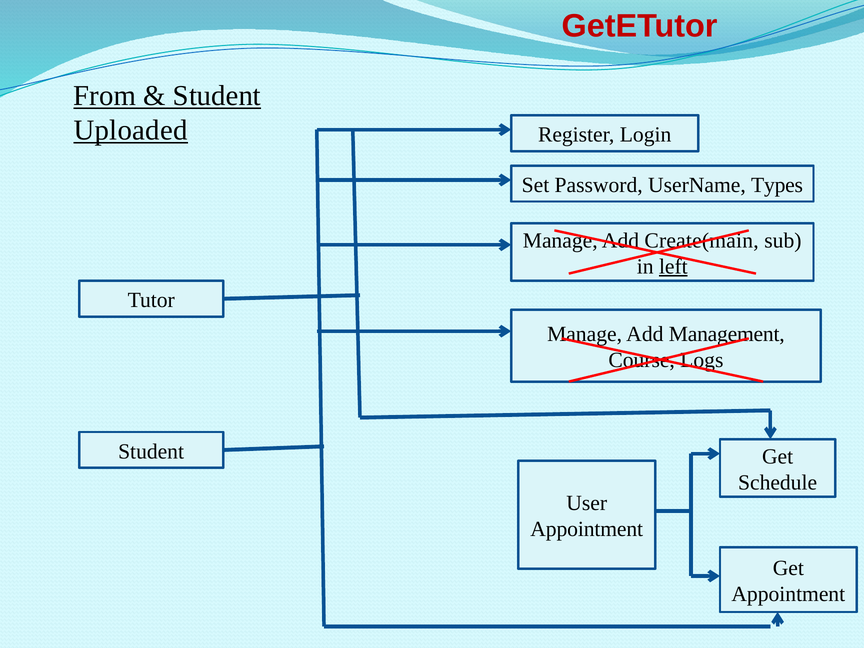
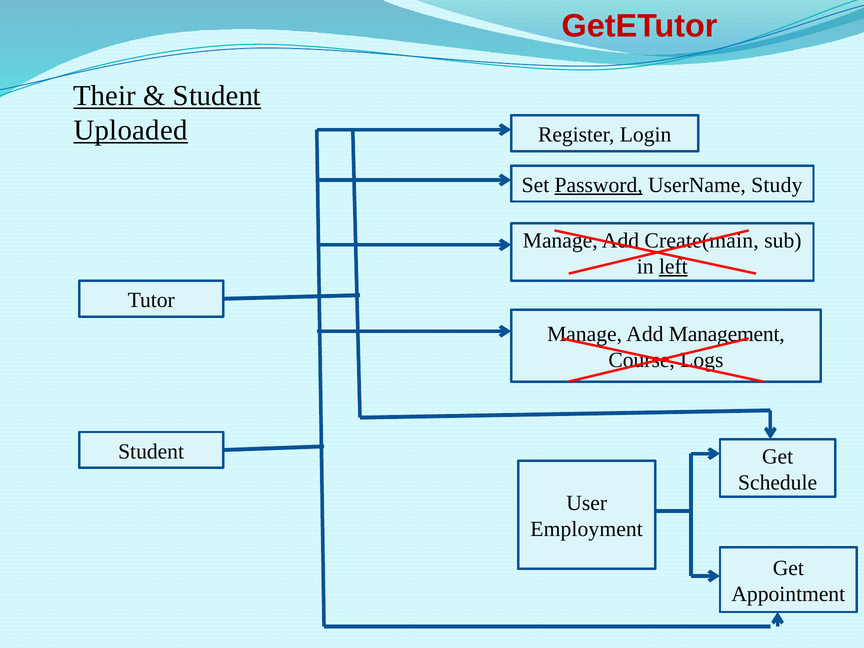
From: From -> Their
Password underline: none -> present
Types: Types -> Study
Appointment at (587, 529): Appointment -> Employment
